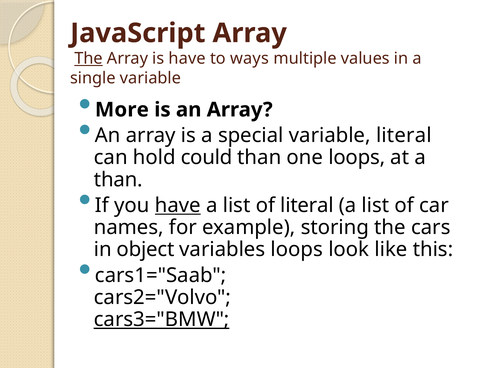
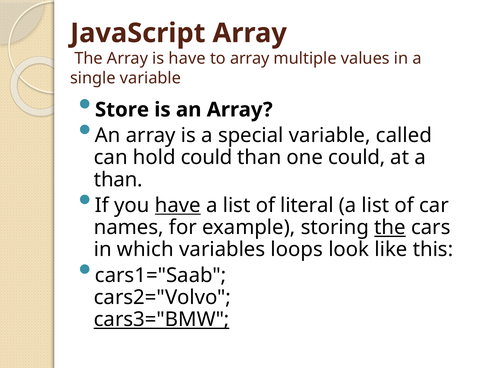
The at (89, 58) underline: present -> none
to ways: ways -> array
More: More -> Store
variable literal: literal -> called
one loops: loops -> could
the at (390, 227) underline: none -> present
object: object -> which
